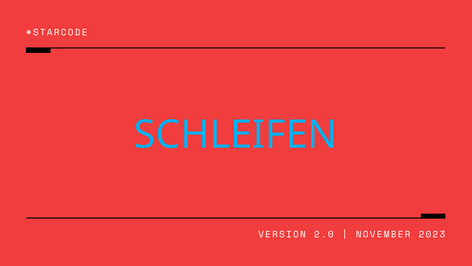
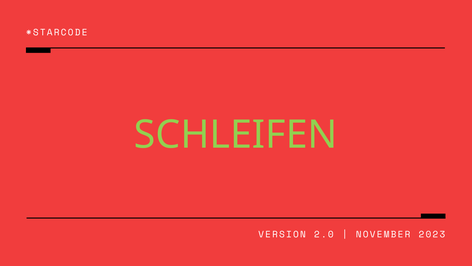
SCHLEIFEN colour: light blue -> light green
